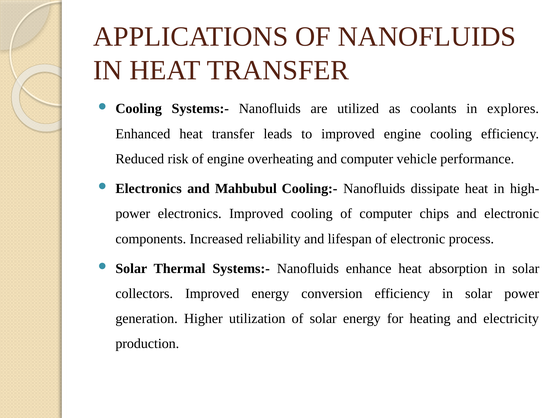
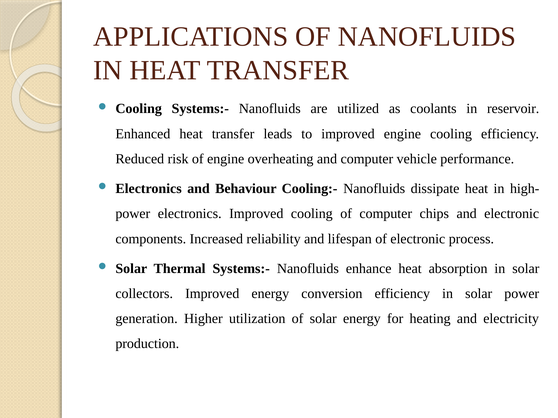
explores: explores -> reservoir
Mahbubul: Mahbubul -> Behaviour
